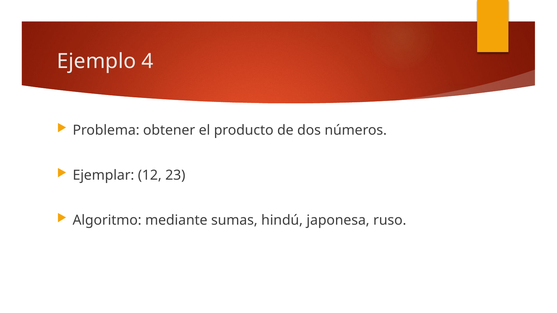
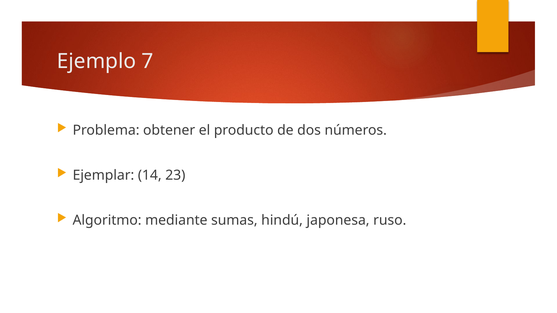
4: 4 -> 7
12: 12 -> 14
